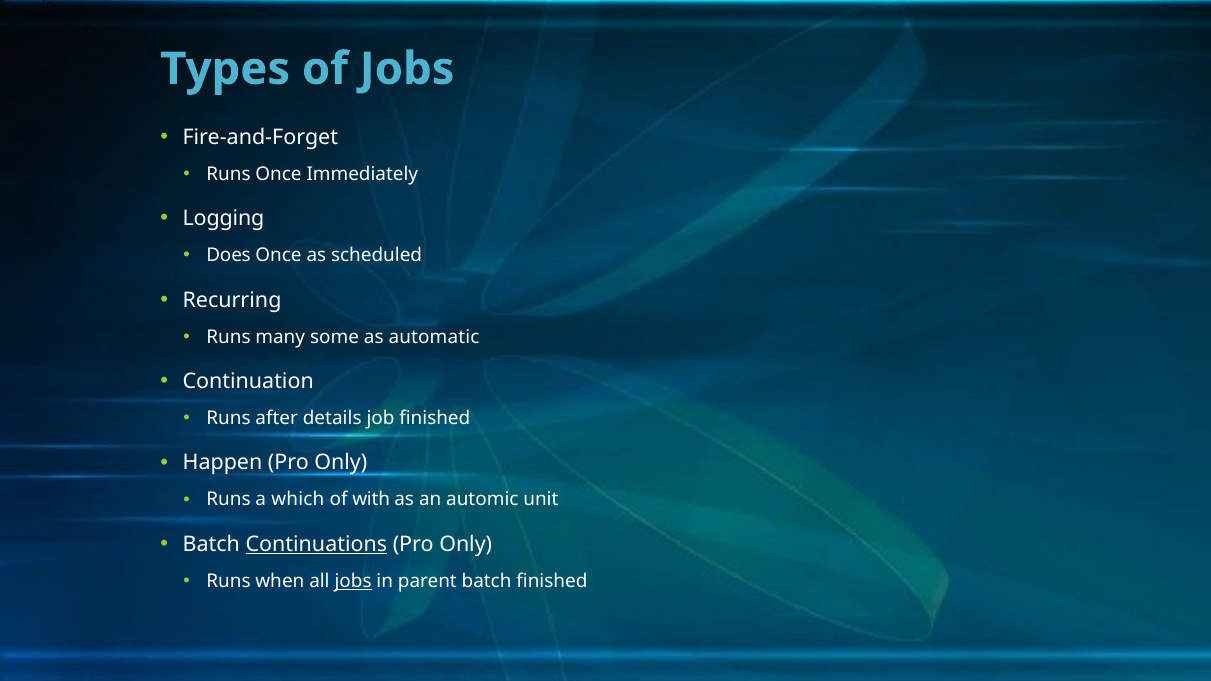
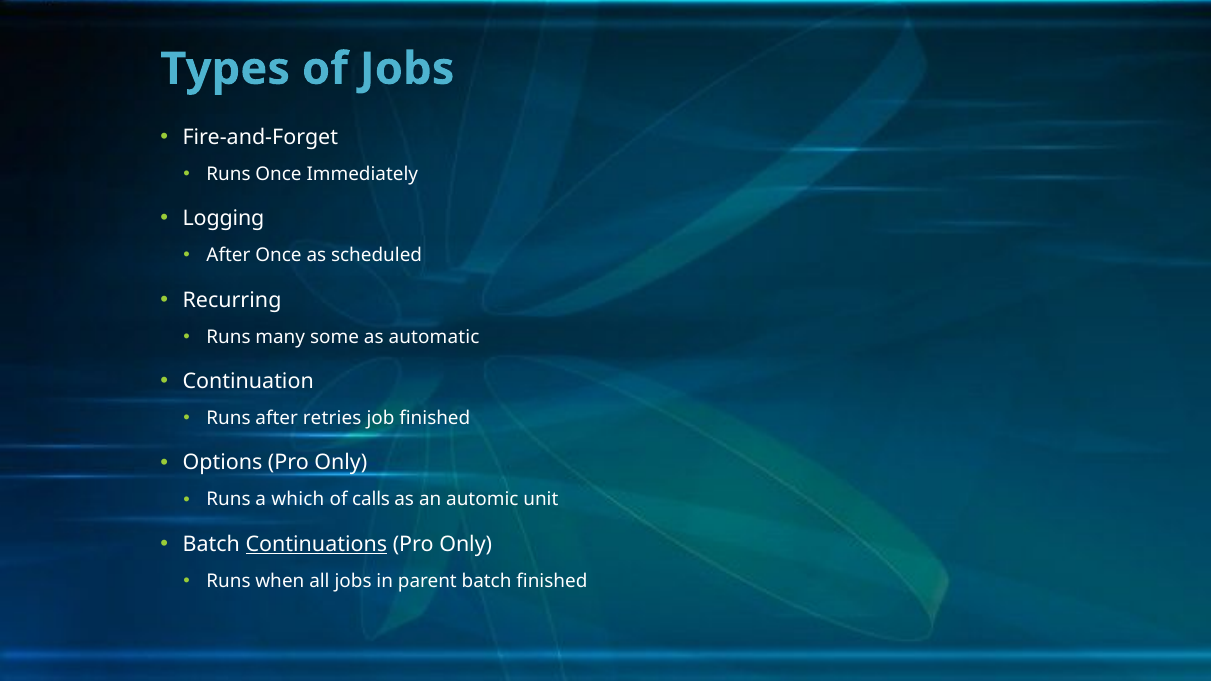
Does at (229, 256): Does -> After
details: details -> retries
Happen: Happen -> Options
with: with -> calls
jobs at (353, 581) underline: present -> none
